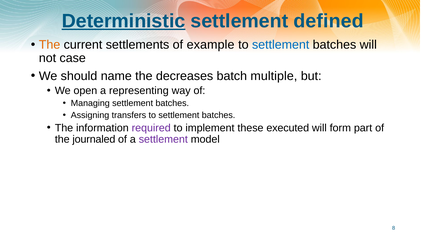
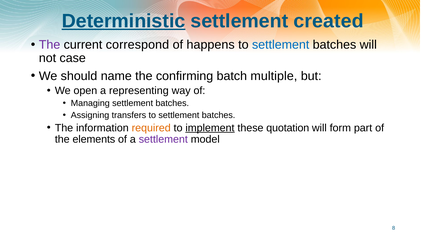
defined: defined -> created
The at (50, 45) colour: orange -> purple
settlements: settlements -> correspond
example: example -> happens
decreases: decreases -> confirming
required colour: purple -> orange
implement underline: none -> present
executed: executed -> quotation
journaled: journaled -> elements
